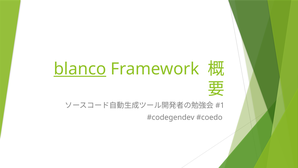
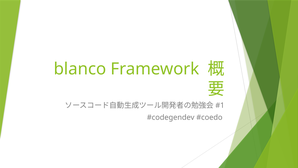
blanco underline: present -> none
